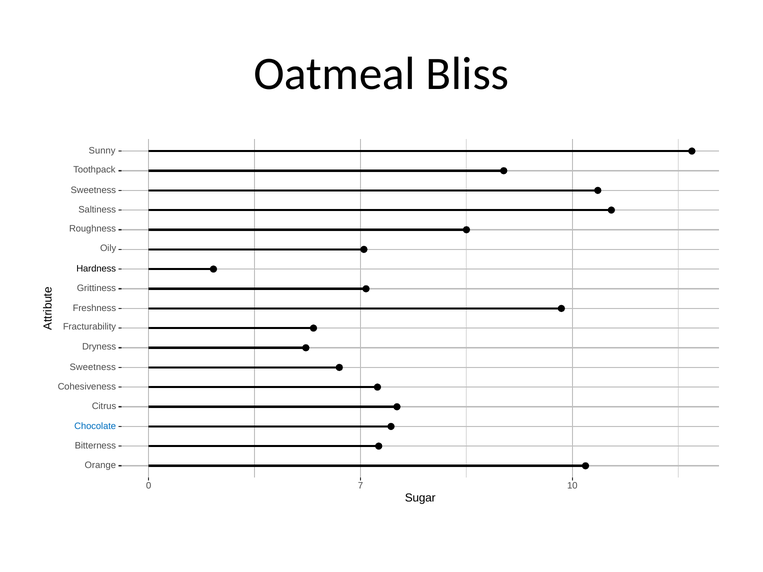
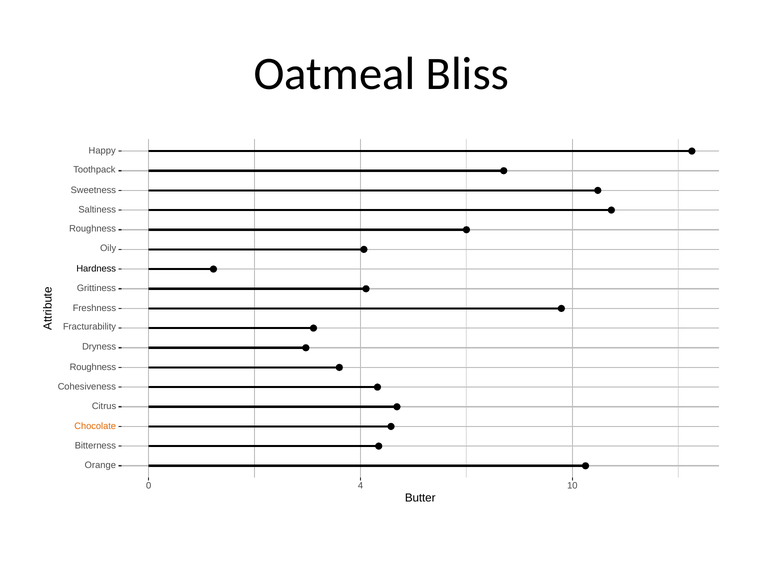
Sunny: Sunny -> Happy
Sweetness at (93, 367): Sweetness -> Roughness
Chocolate colour: blue -> orange
7: 7 -> 4
Sugar: Sugar -> Butter
